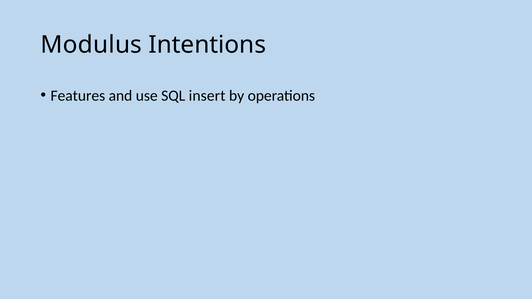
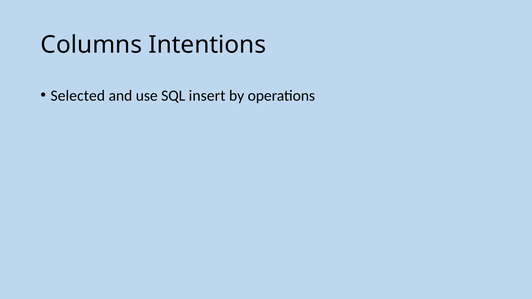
Modulus: Modulus -> Columns
Features: Features -> Selected
